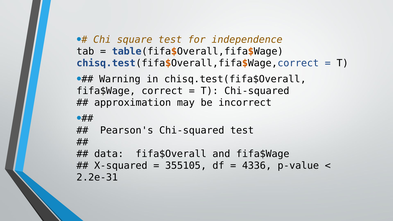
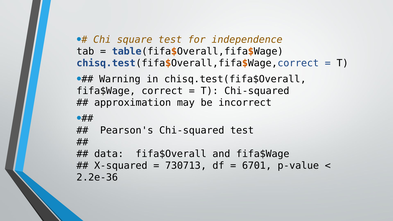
355105: 355105 -> 730713
4336: 4336 -> 6701
2.2e-31: 2.2e-31 -> 2.2e-36
